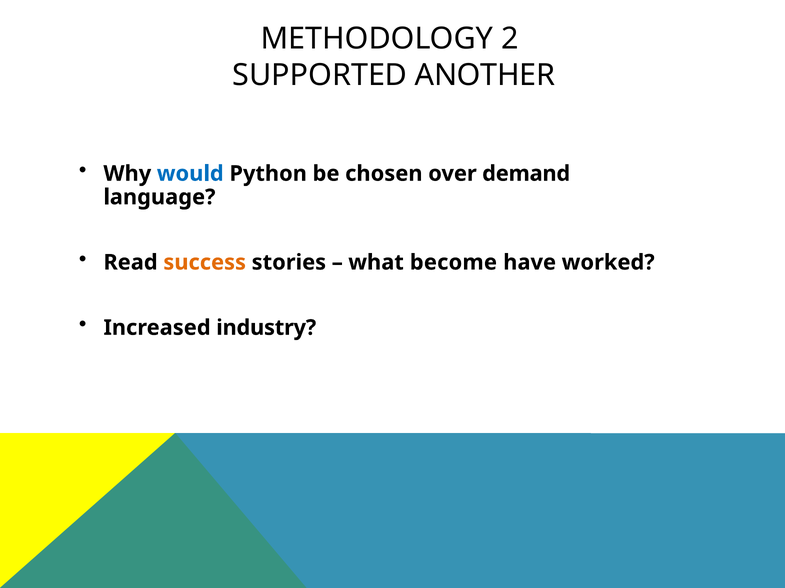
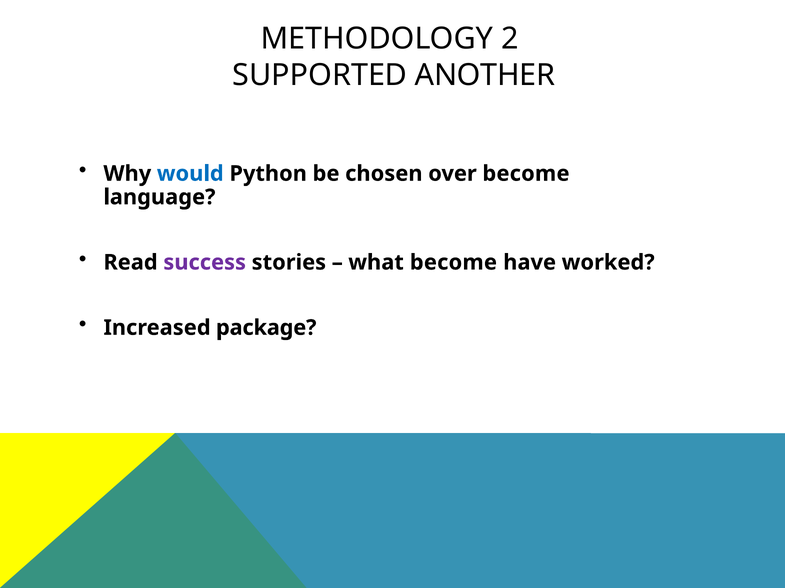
over demand: demand -> become
success colour: orange -> purple
industry: industry -> package
